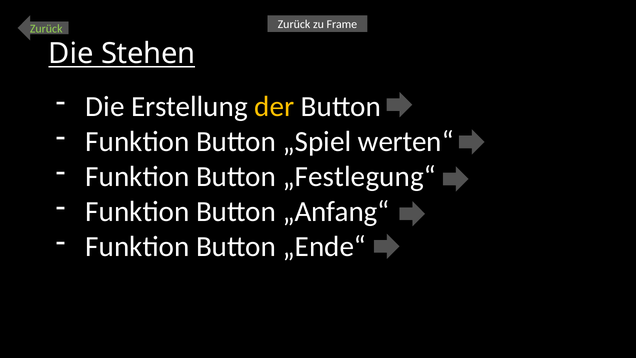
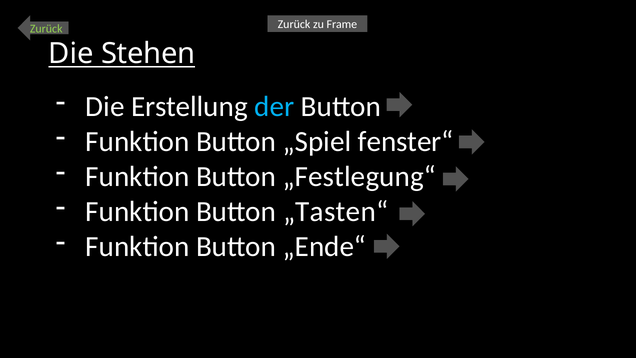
der colour: yellow -> light blue
werten“: werten“ -> fenster“
„Anfang“: „Anfang“ -> „Tasten“
